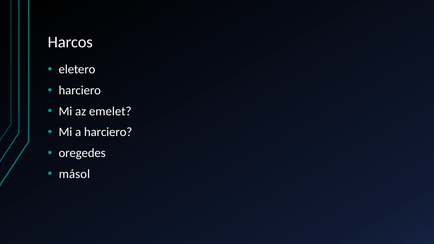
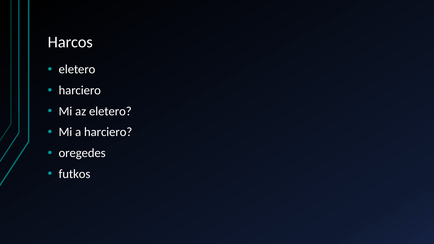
az emelet: emelet -> eletero
másol: másol -> futkos
